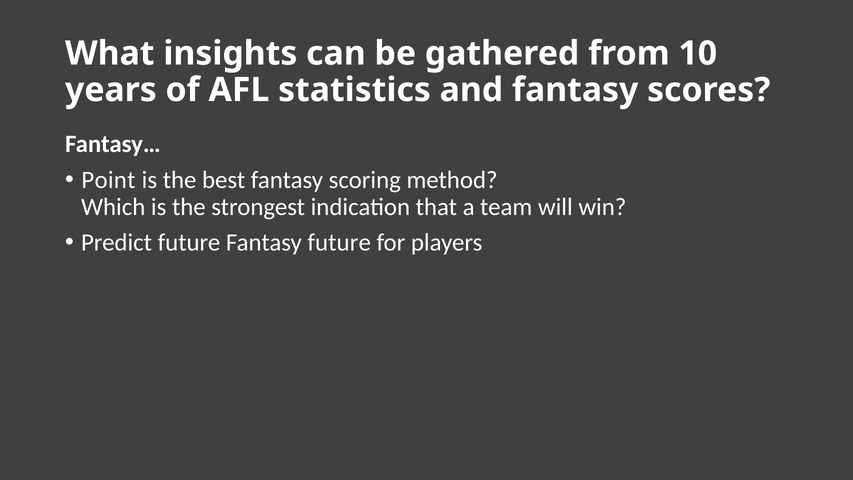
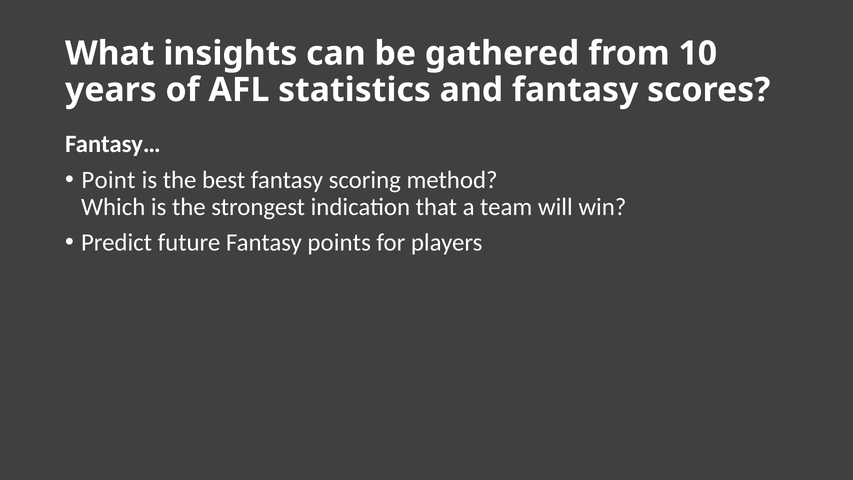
Fantasy future: future -> points
